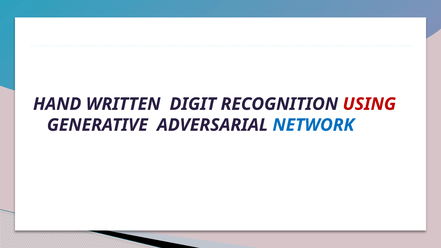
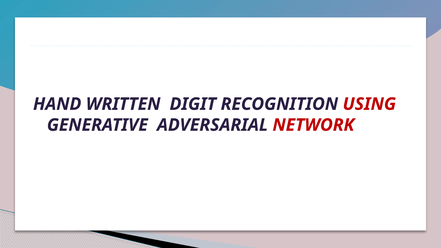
NETWORK colour: blue -> red
